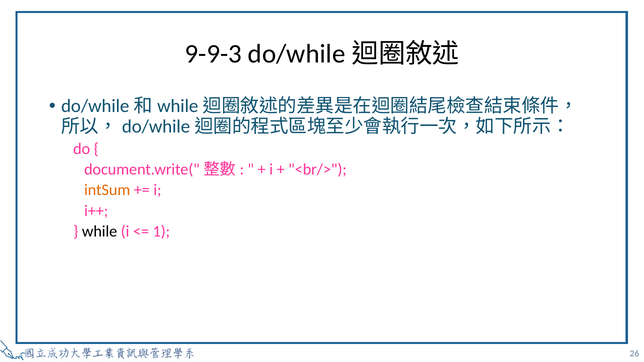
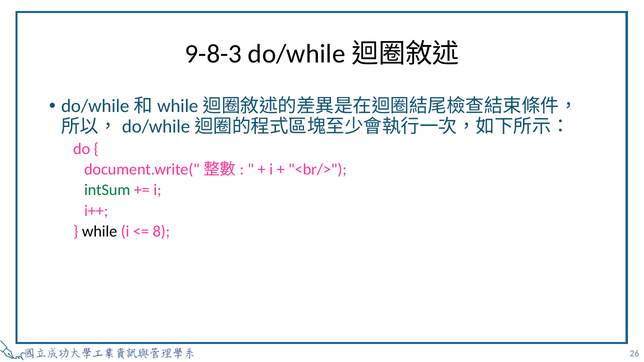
9-9-3: 9-9-3 -> 9-8-3
intSum colour: orange -> green
1: 1 -> 8
